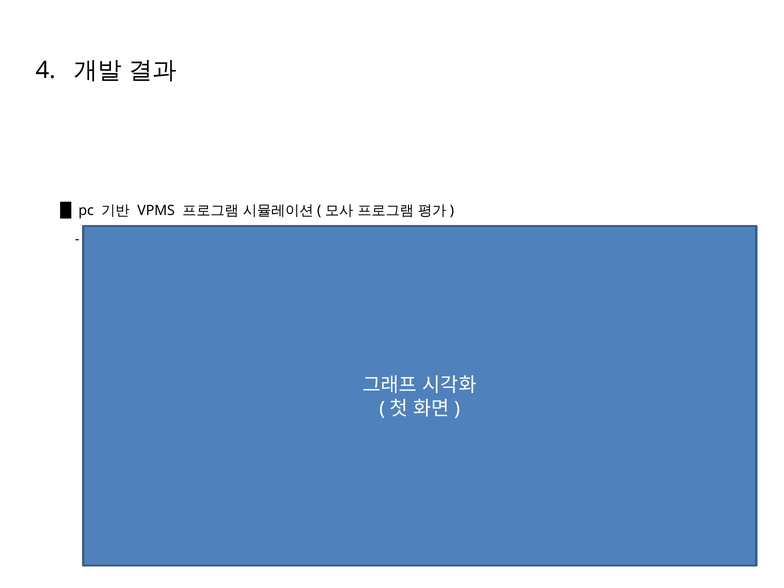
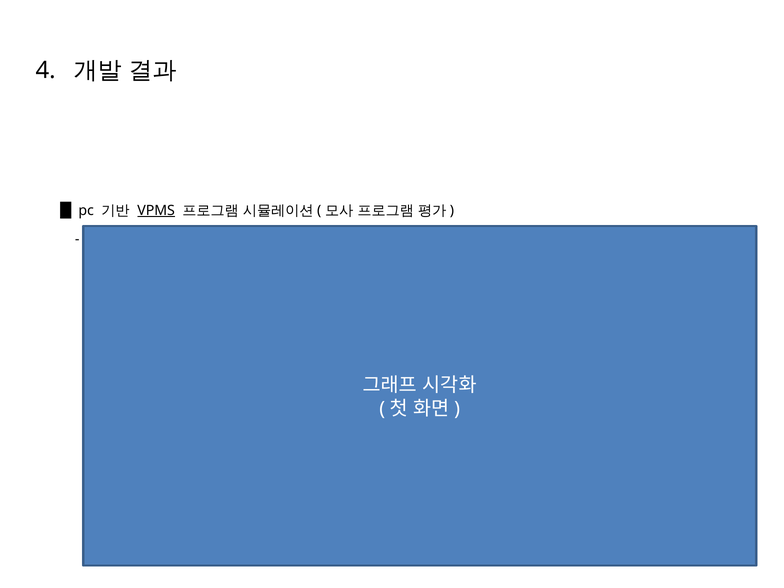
VPMS underline: none -> present
